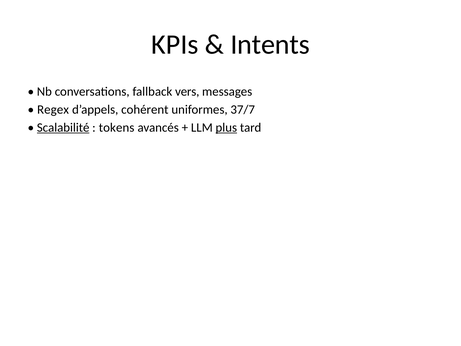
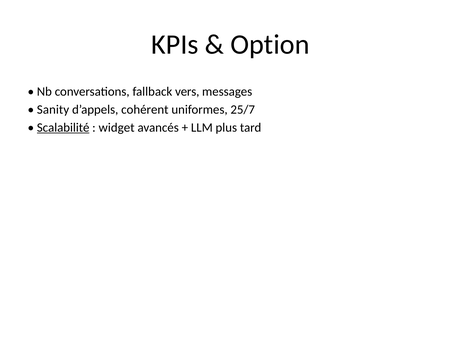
Intents: Intents -> Option
Regex: Regex -> Sanity
37/7: 37/7 -> 25/7
tokens: tokens -> widget
plus underline: present -> none
